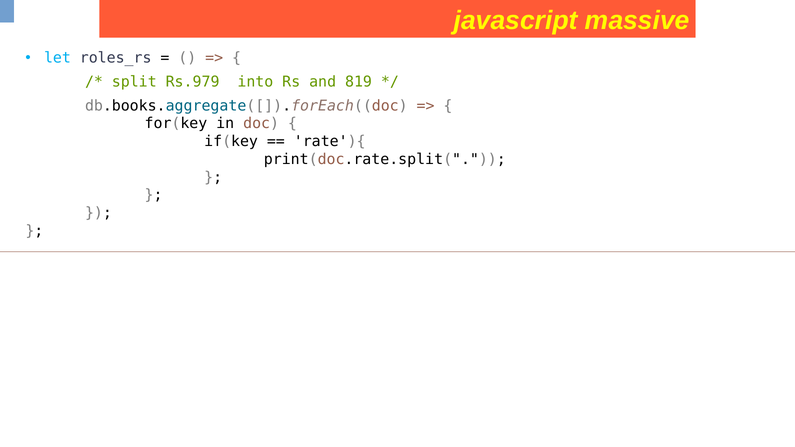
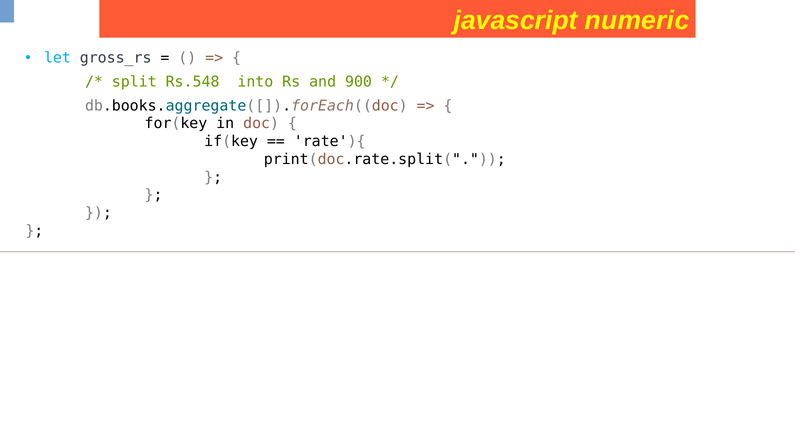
massive: massive -> numeric
roles_rs: roles_rs -> gross_rs
Rs.979: Rs.979 -> Rs.548
819: 819 -> 900
